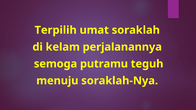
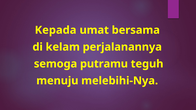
Terpilih: Terpilih -> Kepada
soraklah: soraklah -> bersama
soraklah-Nya: soraklah-Nya -> melebihi-Nya
